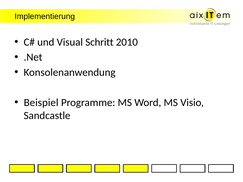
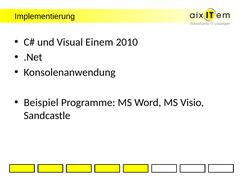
Schritt: Schritt -> Einem
